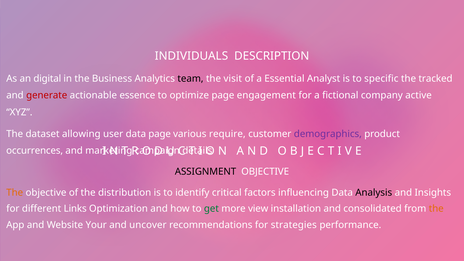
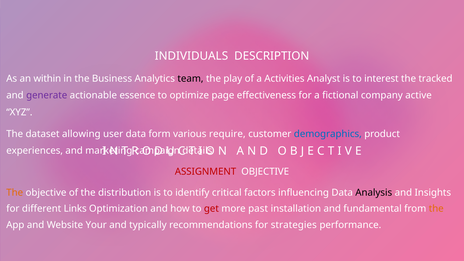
digital: digital -> within
visit: visit -> play
Essential: Essential -> Activities
specific: specific -> interest
generate colour: red -> purple
engagement: engagement -> effectiveness
data page: page -> form
demographics colour: purple -> blue
occurrences: occurrences -> experiences
ASSIGNMENT colour: black -> red
get colour: green -> red
view: view -> past
consolidated: consolidated -> fundamental
uncover: uncover -> typically
